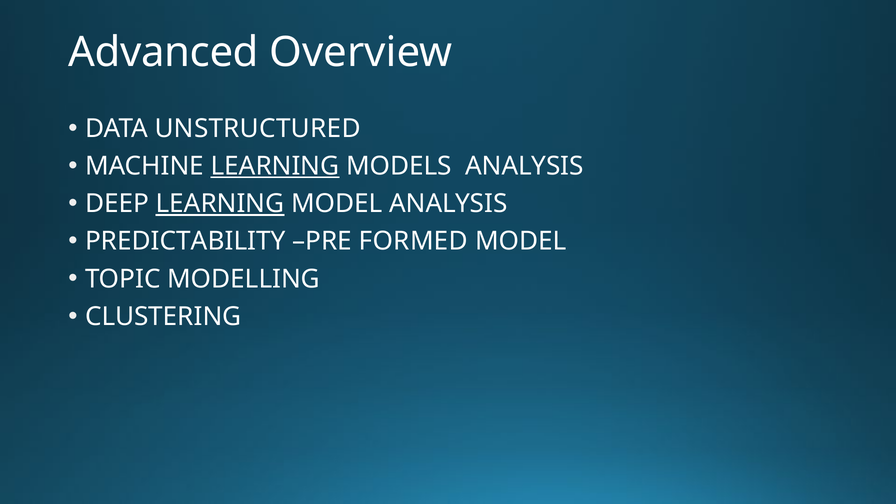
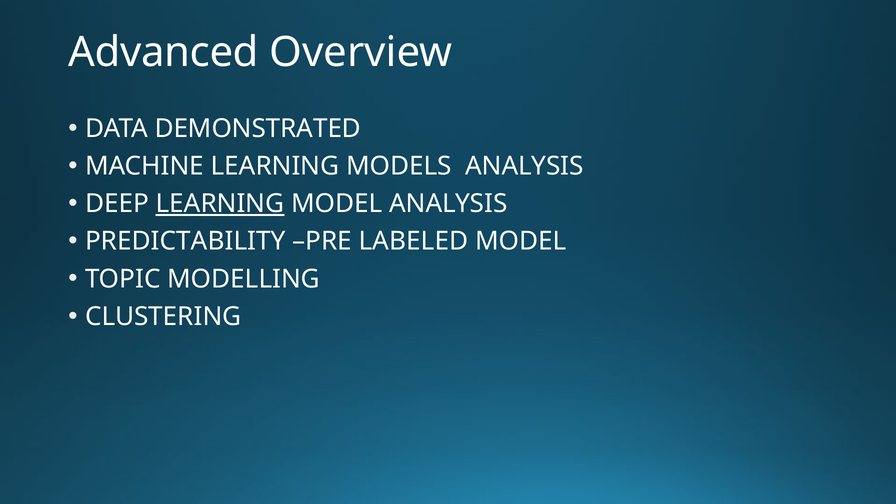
UNSTRUCTURED: UNSTRUCTURED -> DEMONSTRATED
LEARNING at (275, 166) underline: present -> none
FORMED: FORMED -> LABELED
